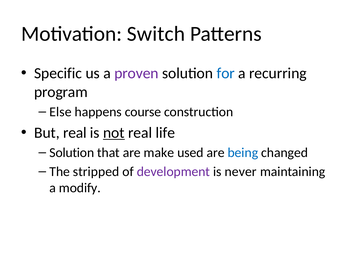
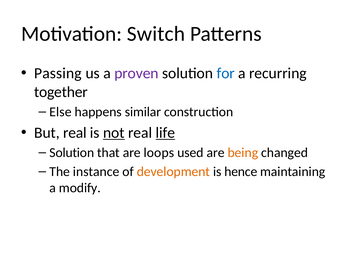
Specific: Specific -> Passing
program: program -> together
course: course -> similar
life underline: none -> present
make: make -> loops
being colour: blue -> orange
stripped: stripped -> instance
development colour: purple -> orange
never: never -> hence
